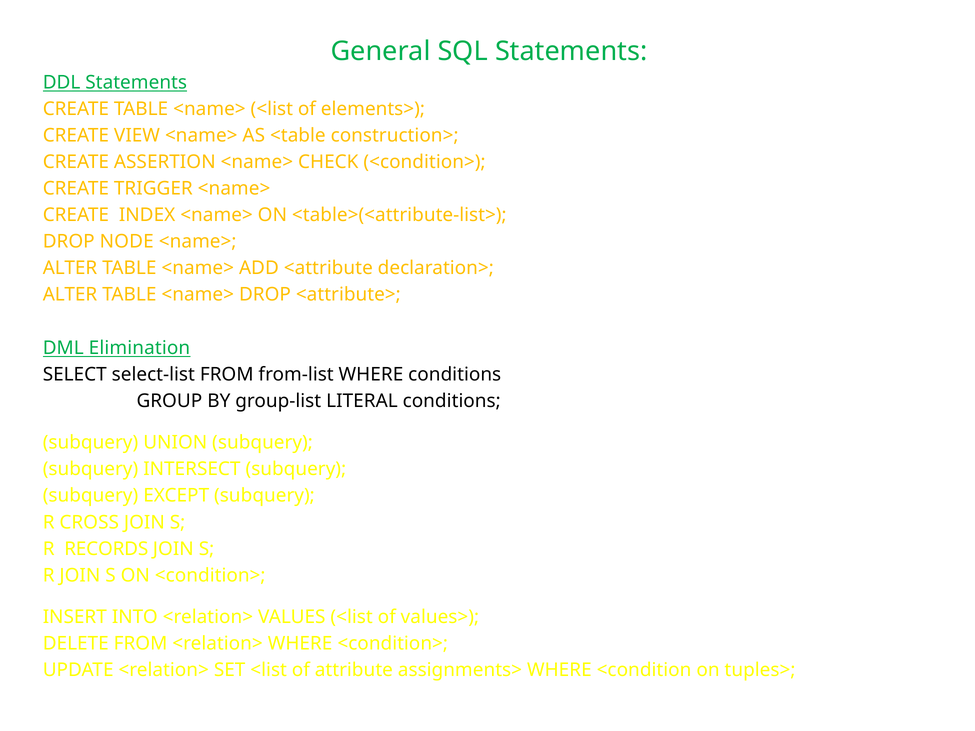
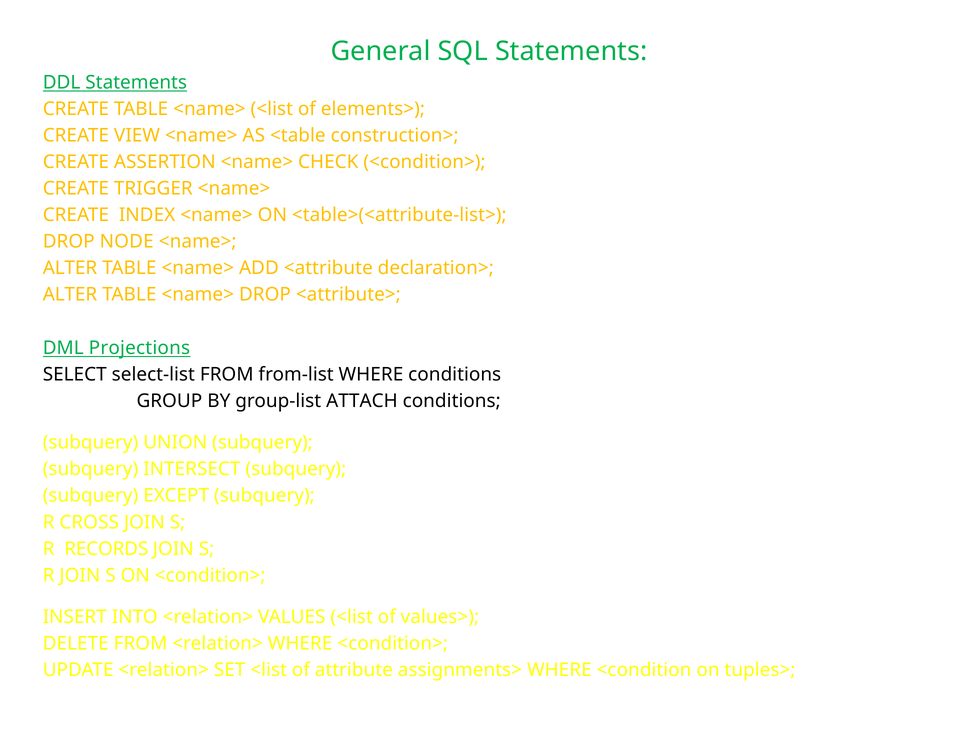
Elimination: Elimination -> Projections
LITERAL: LITERAL -> ATTACH
